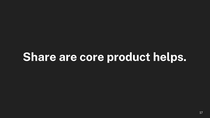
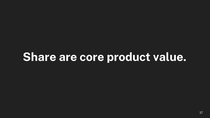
helps: helps -> value
